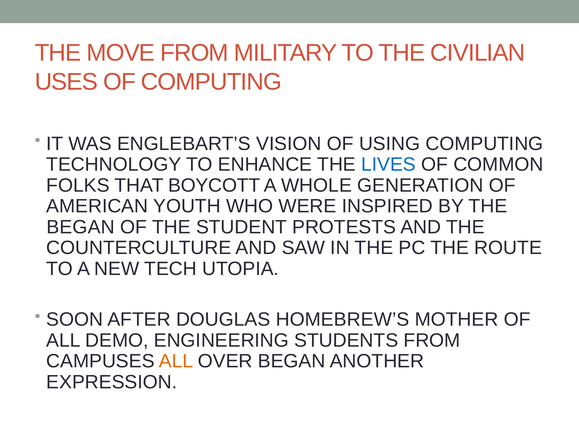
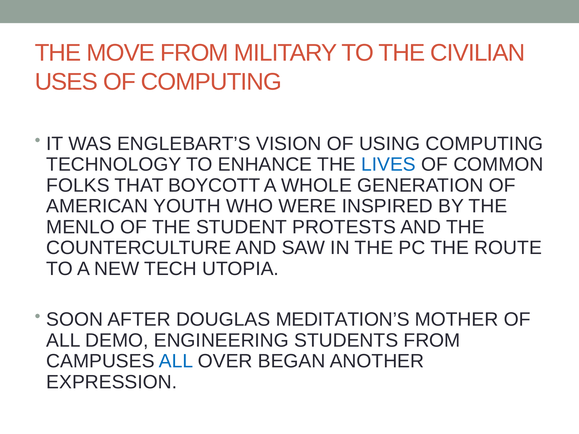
BEGAN at (81, 227): BEGAN -> MENLO
HOMEBREW’S: HOMEBREW’S -> MEDITATION’S
ALL at (176, 361) colour: orange -> blue
